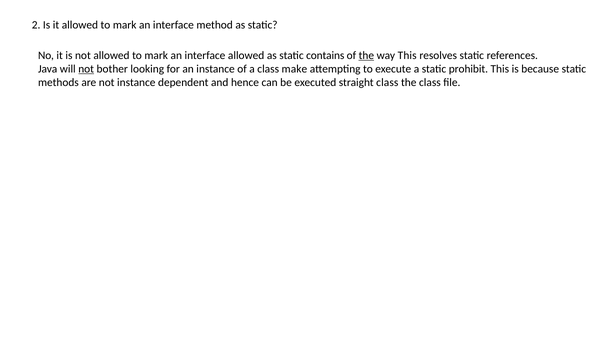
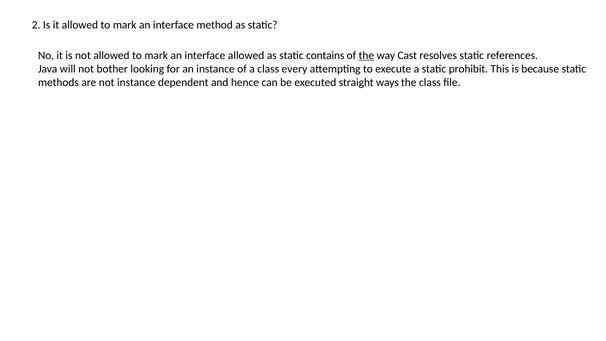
way This: This -> Cast
not at (86, 69) underline: present -> none
make: make -> every
straight class: class -> ways
